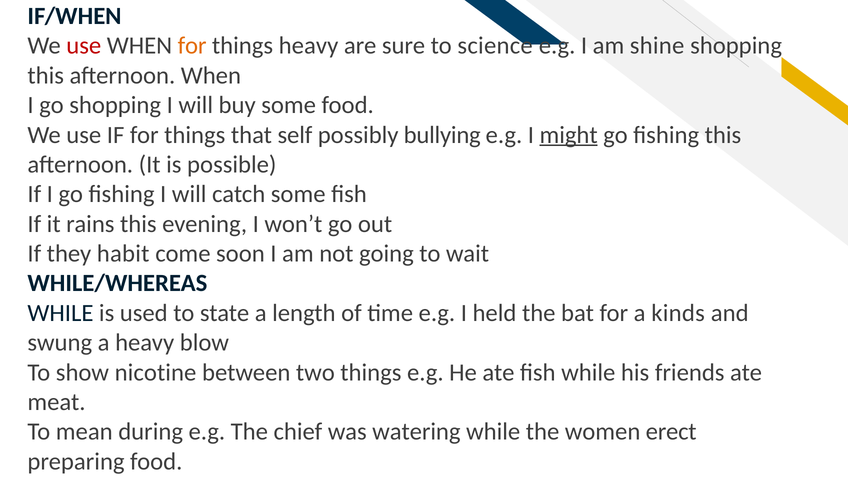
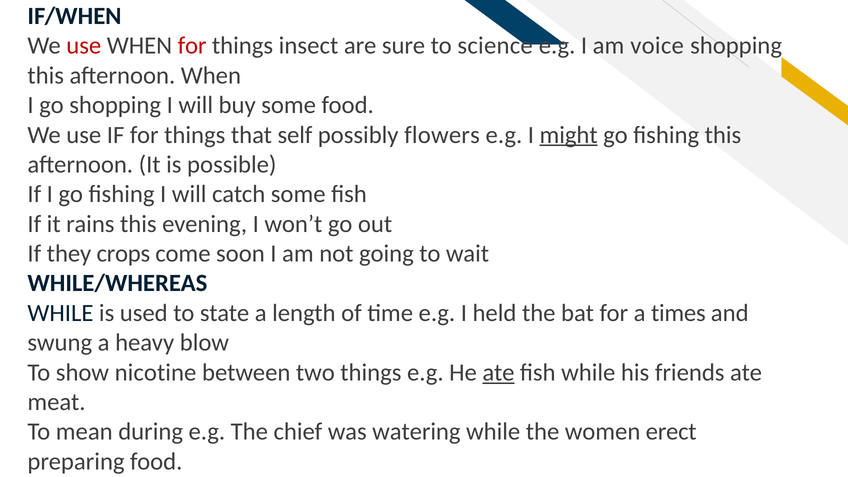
for at (192, 46) colour: orange -> red
things heavy: heavy -> insect
shine: shine -> voice
bullying: bullying -> flowers
habit: habit -> crops
kinds: kinds -> times
ate at (498, 372) underline: none -> present
